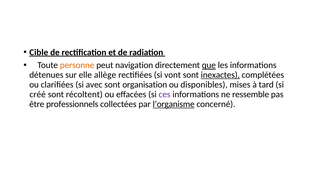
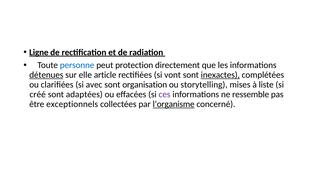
Cible: Cible -> Ligne
personne colour: orange -> blue
navigation: navigation -> protection
que underline: present -> none
détenues underline: none -> present
allège: allège -> article
disponibles: disponibles -> storytelling
tard: tard -> liste
récoltent: récoltent -> adaptées
professionnels: professionnels -> exceptionnels
